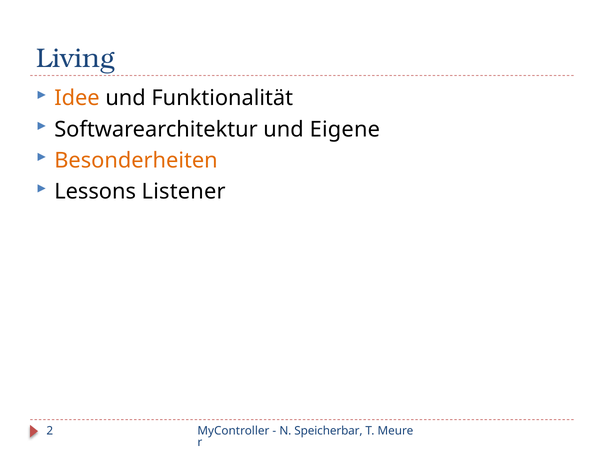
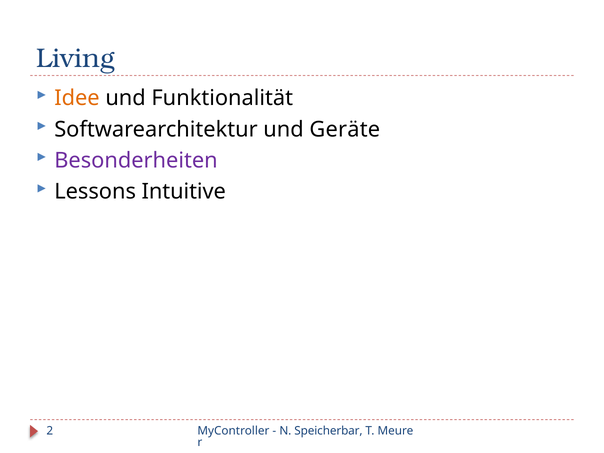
Eigene: Eigene -> Geräte
Besonderheiten colour: orange -> purple
Listener: Listener -> Intuitive
